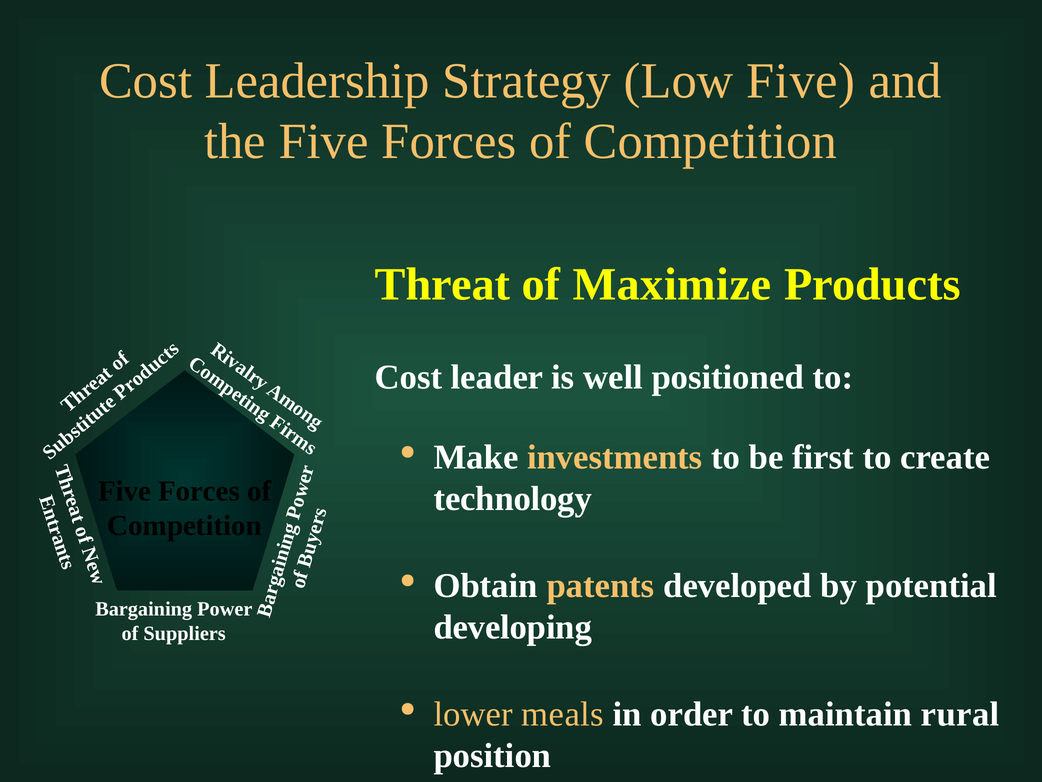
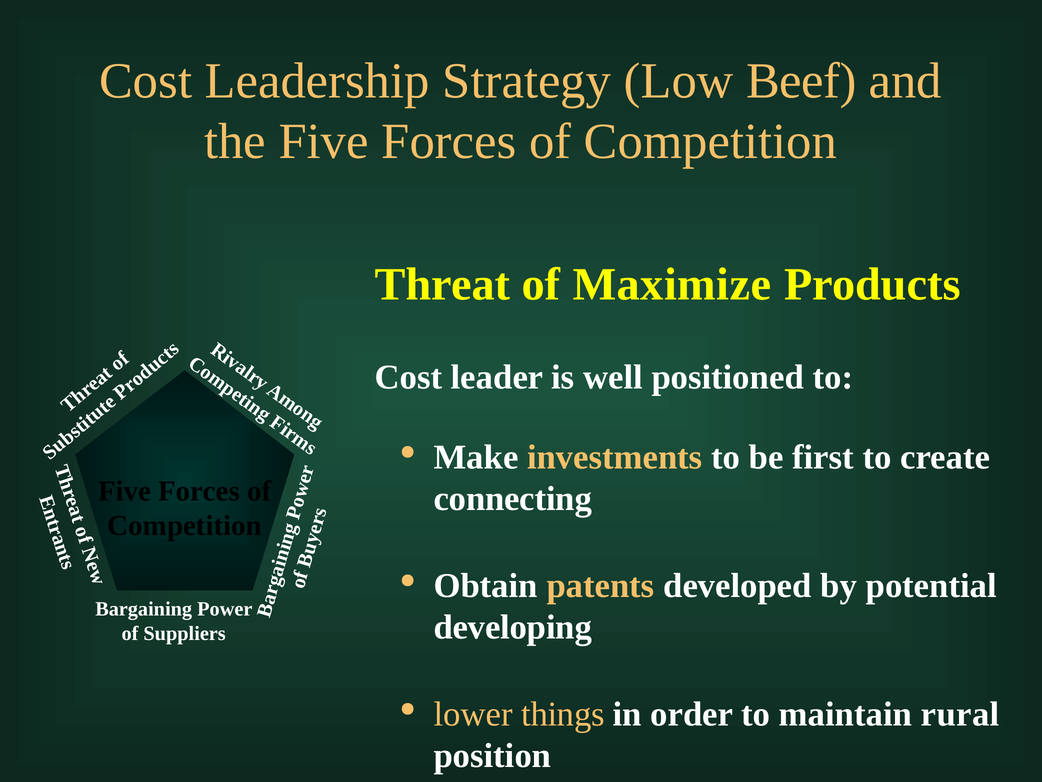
Low Five: Five -> Beef
technology: technology -> connecting
meals: meals -> things
